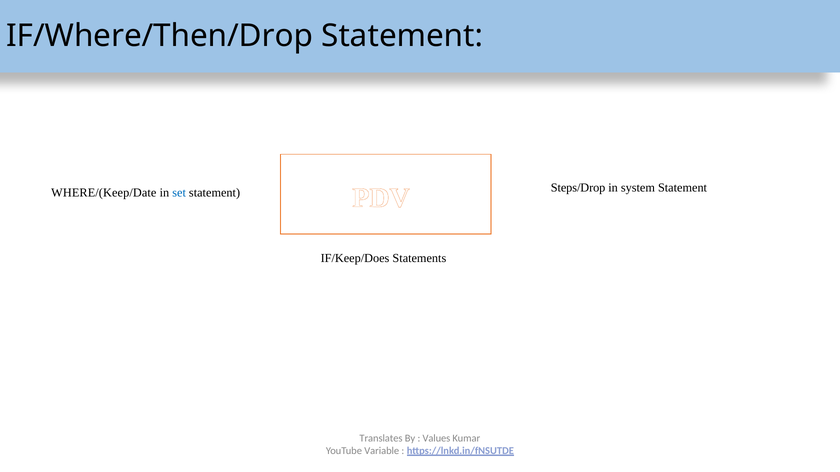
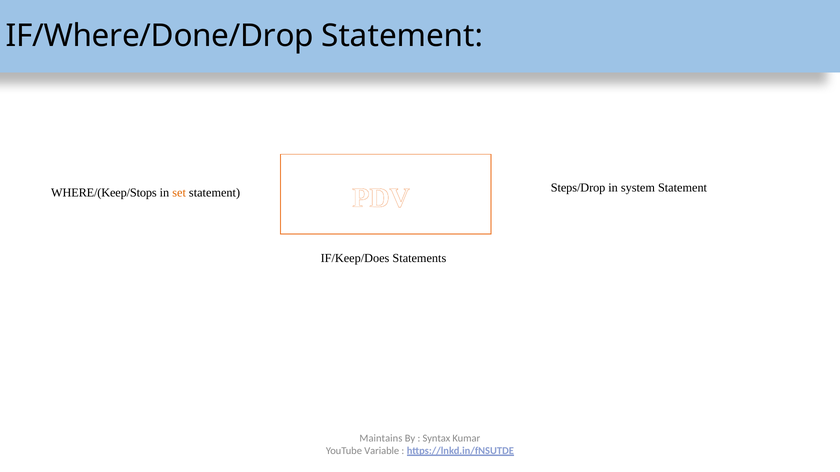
IF/Where/Then/Drop: IF/Where/Then/Drop -> IF/Where/Done/Drop
WHERE/(Keep/Date: WHERE/(Keep/Date -> WHERE/(Keep/Stops
set colour: blue -> orange
Translates: Translates -> Maintains
Values: Values -> Syntax
